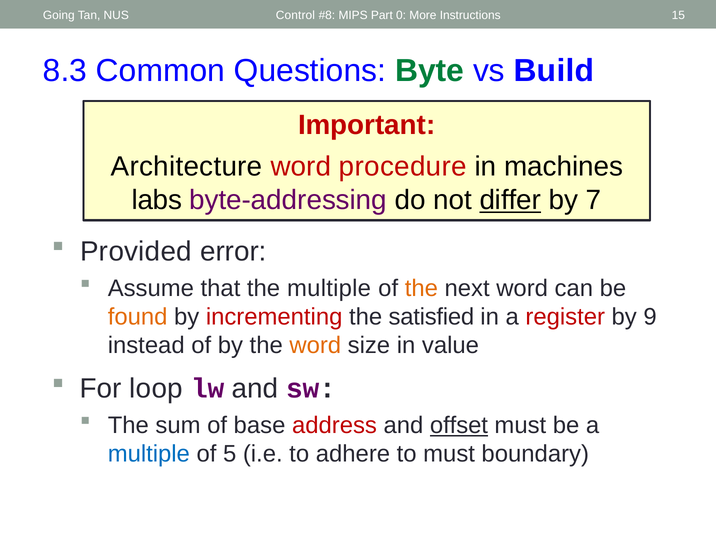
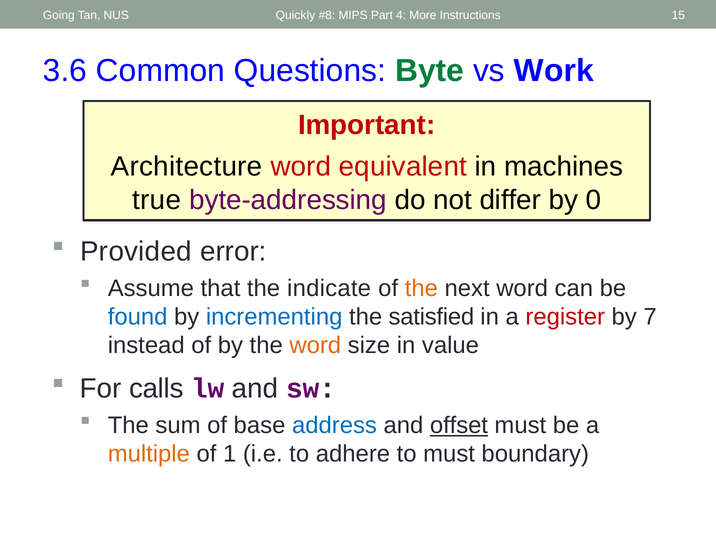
Control: Control -> Quickly
0: 0 -> 4
8.3: 8.3 -> 3.6
Build: Build -> Work
procedure: procedure -> equivalent
labs: labs -> true
differ underline: present -> none
7: 7 -> 0
the multiple: multiple -> indicate
found colour: orange -> blue
incrementing colour: red -> blue
9: 9 -> 7
loop: loop -> calls
address colour: red -> blue
multiple at (149, 454) colour: blue -> orange
5: 5 -> 1
